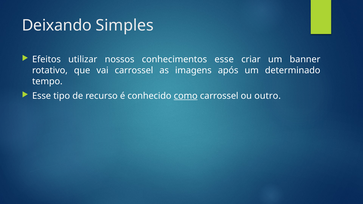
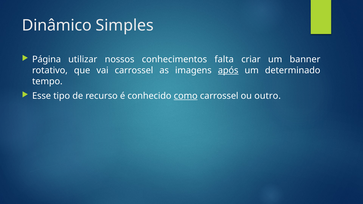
Deixando: Deixando -> Dinâmico
Efeitos: Efeitos -> Página
conhecimentos esse: esse -> falta
após underline: none -> present
